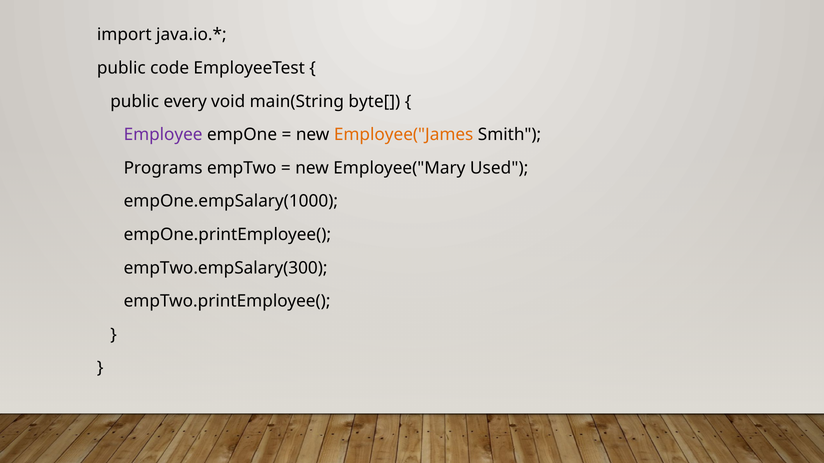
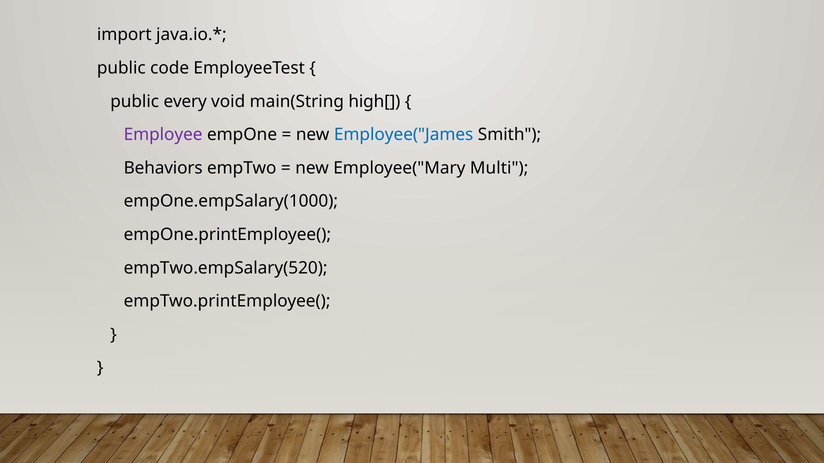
byte[: byte[ -> high[
Employee("James colour: orange -> blue
Programs: Programs -> Behaviors
Used: Used -> Multi
empTwo.empSalary(300: empTwo.empSalary(300 -> empTwo.empSalary(520
